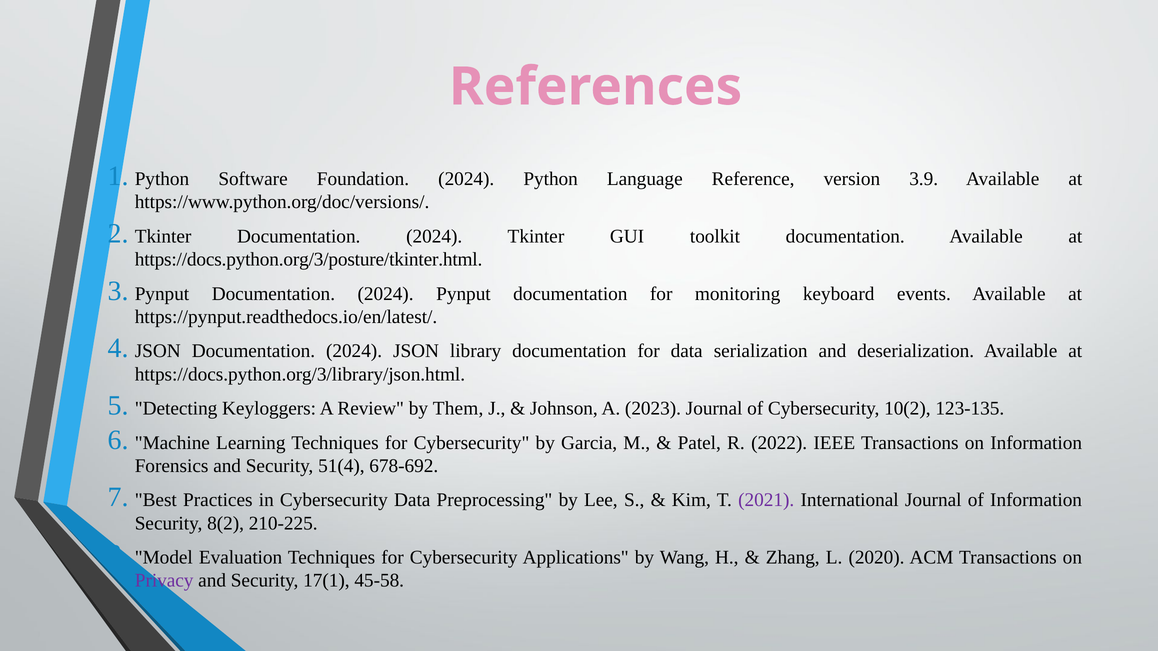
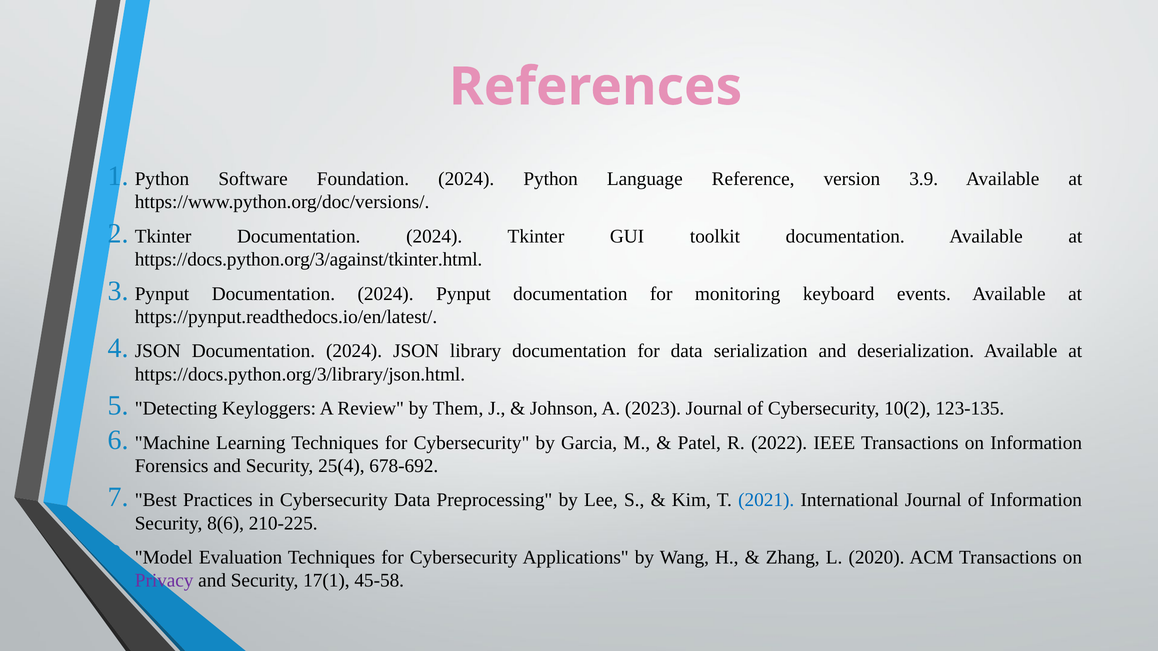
https://docs.python.org/3/posture/tkinter.html: https://docs.python.org/3/posture/tkinter.html -> https://docs.python.org/3/against/tkinter.html
51(4: 51(4 -> 25(4
2021 colour: purple -> blue
8(2: 8(2 -> 8(6
